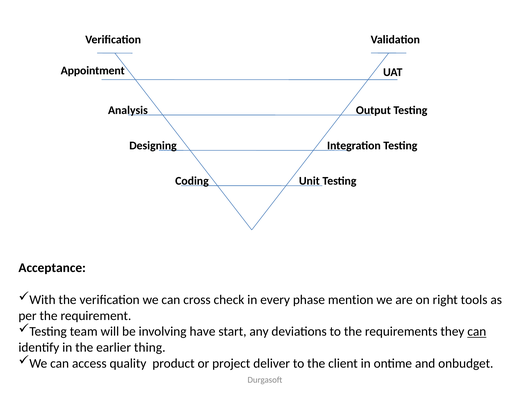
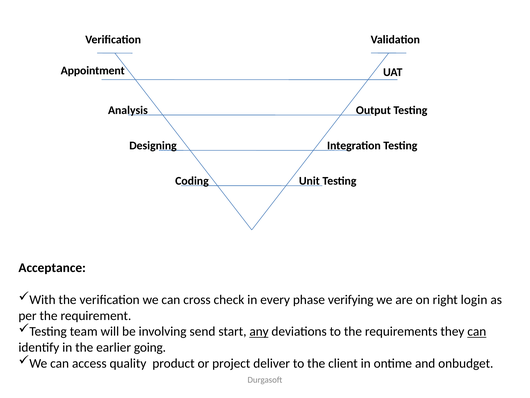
mention: mention -> verifying
tools: tools -> login
have: have -> send
any underline: none -> present
thing: thing -> going
